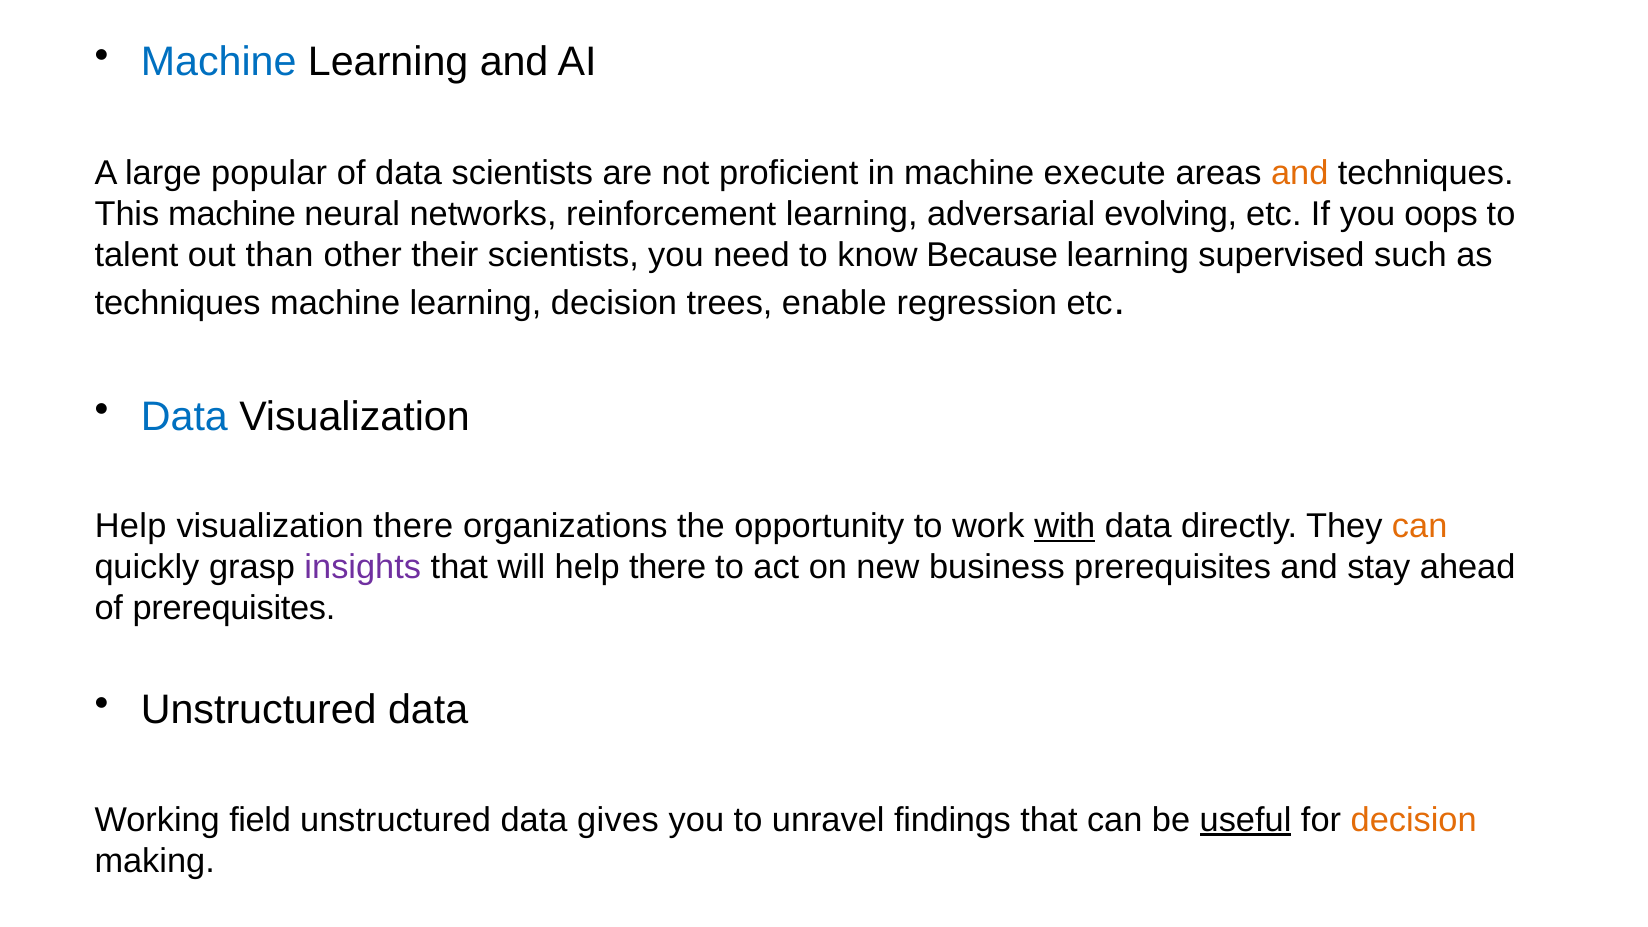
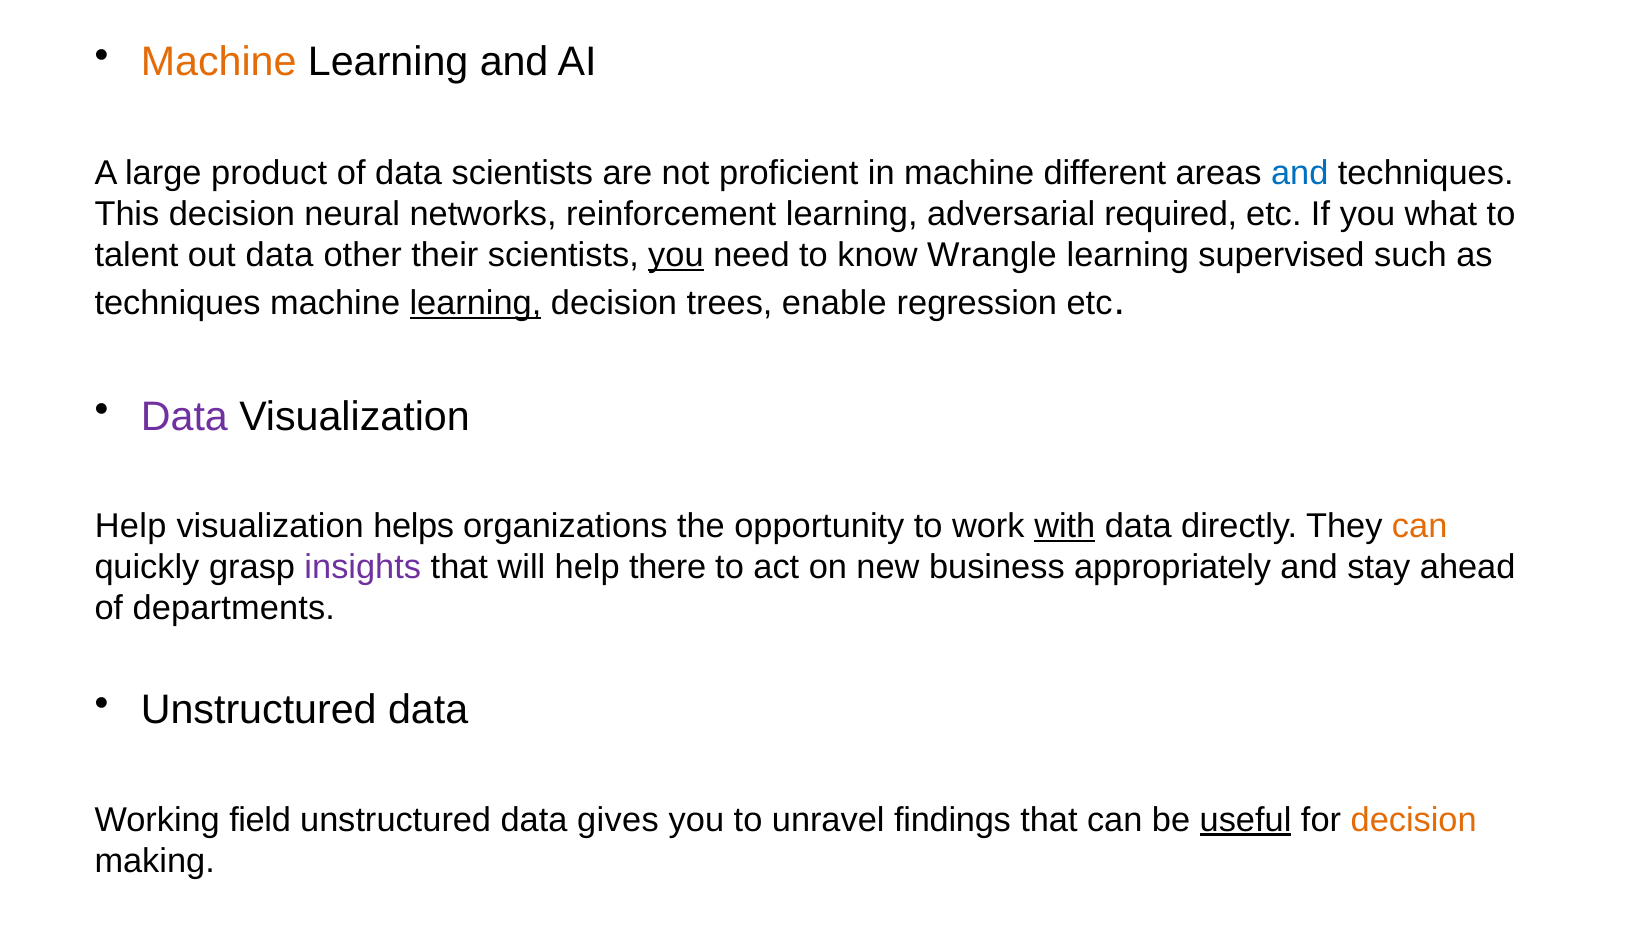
Machine at (219, 62) colour: blue -> orange
popular: popular -> product
execute: execute -> different
and at (1300, 173) colour: orange -> blue
This machine: machine -> decision
evolving: evolving -> required
oops: oops -> what
out than: than -> data
you at (676, 255) underline: none -> present
Because: Because -> Wrangle
learning at (475, 303) underline: none -> present
Data at (184, 416) colour: blue -> purple
visualization there: there -> helps
business prerequisites: prerequisites -> appropriately
of prerequisites: prerequisites -> departments
